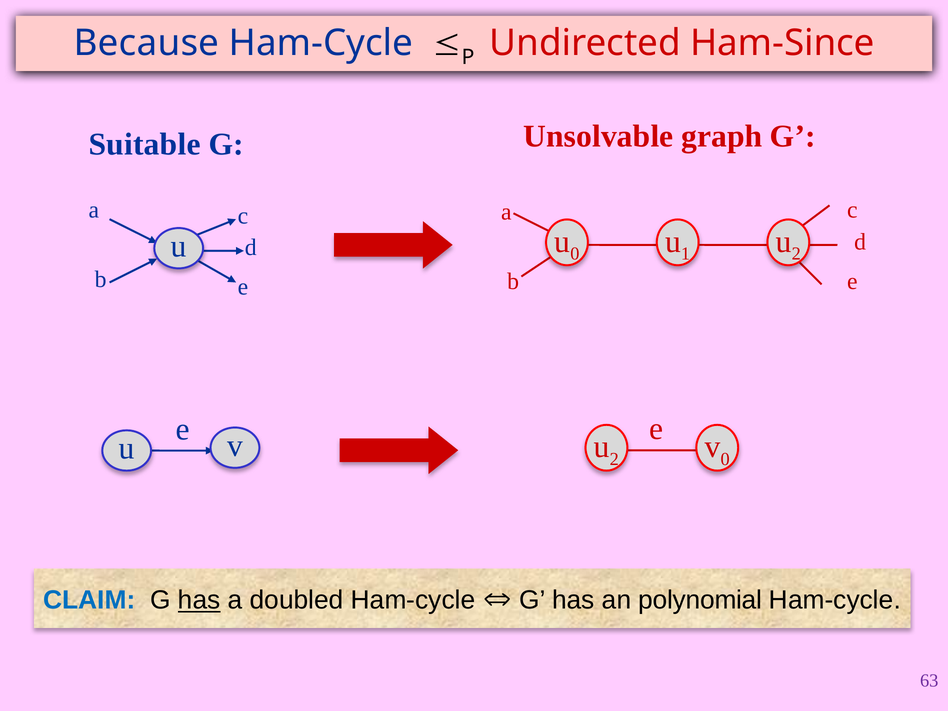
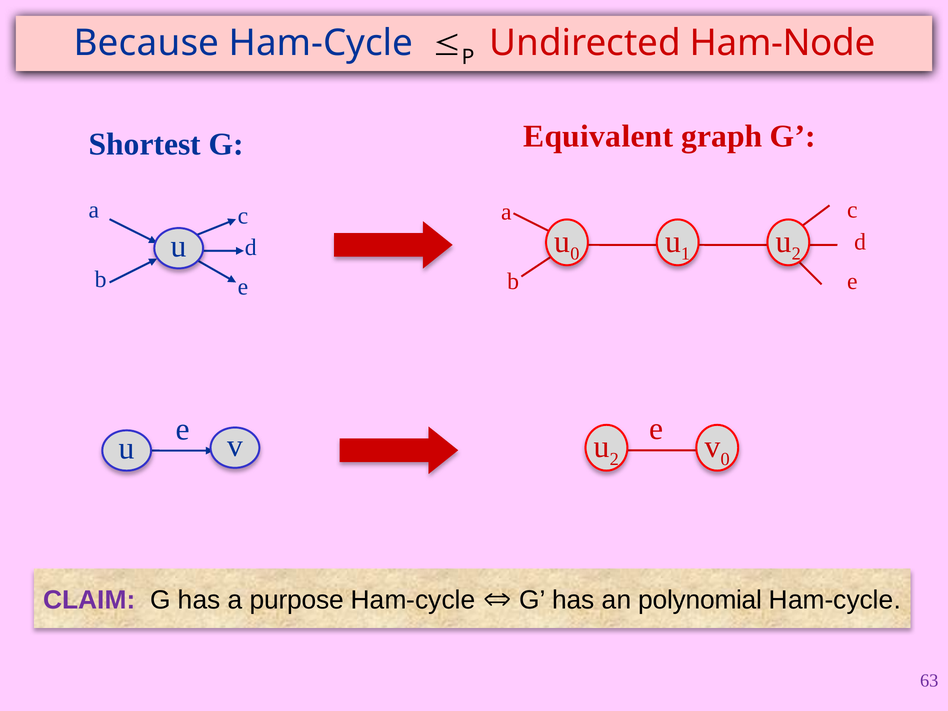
Ham-Since: Ham-Since -> Ham-Node
Suitable: Suitable -> Shortest
Unsolvable: Unsolvable -> Equivalent
CLAIM colour: blue -> purple
has at (199, 600) underline: present -> none
doubled: doubled -> purpose
